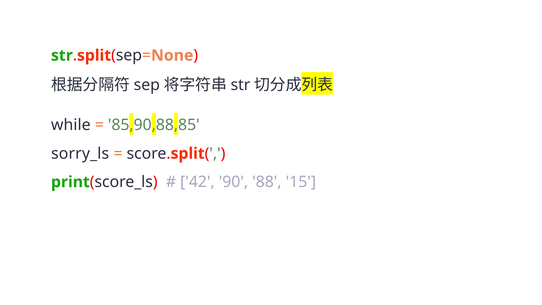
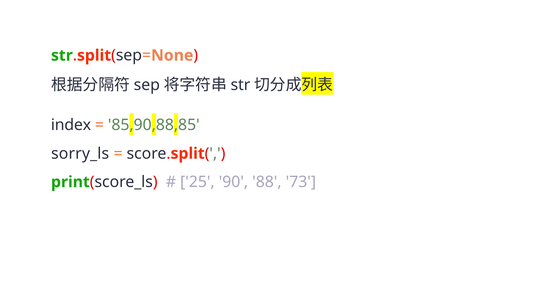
while: while -> index
42: 42 -> 25
15: 15 -> 73
